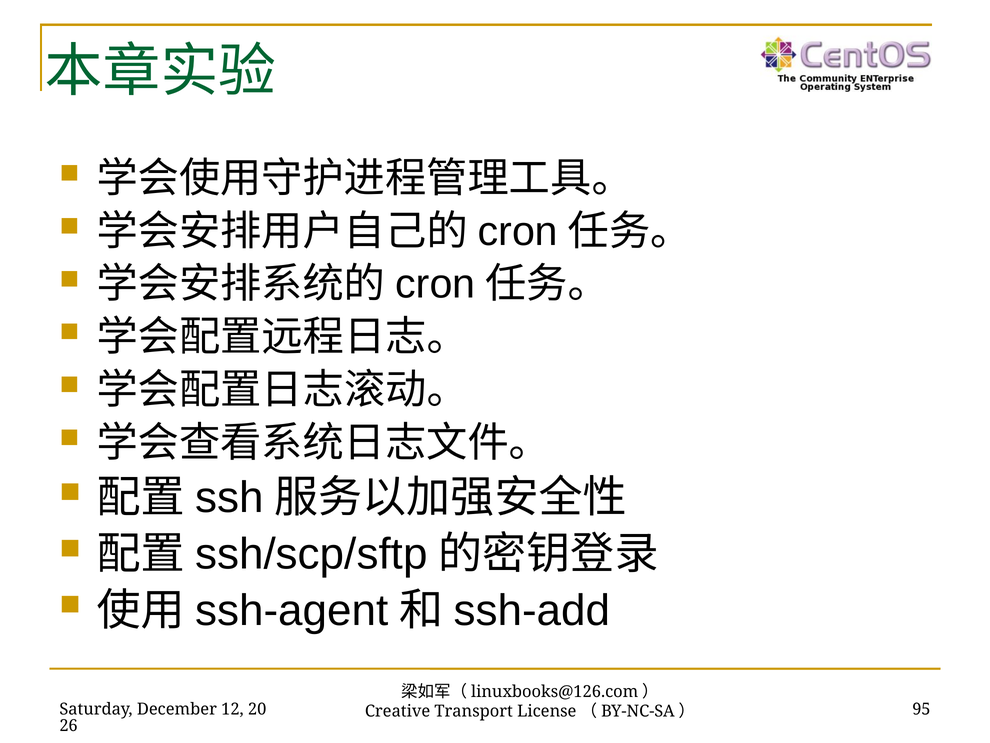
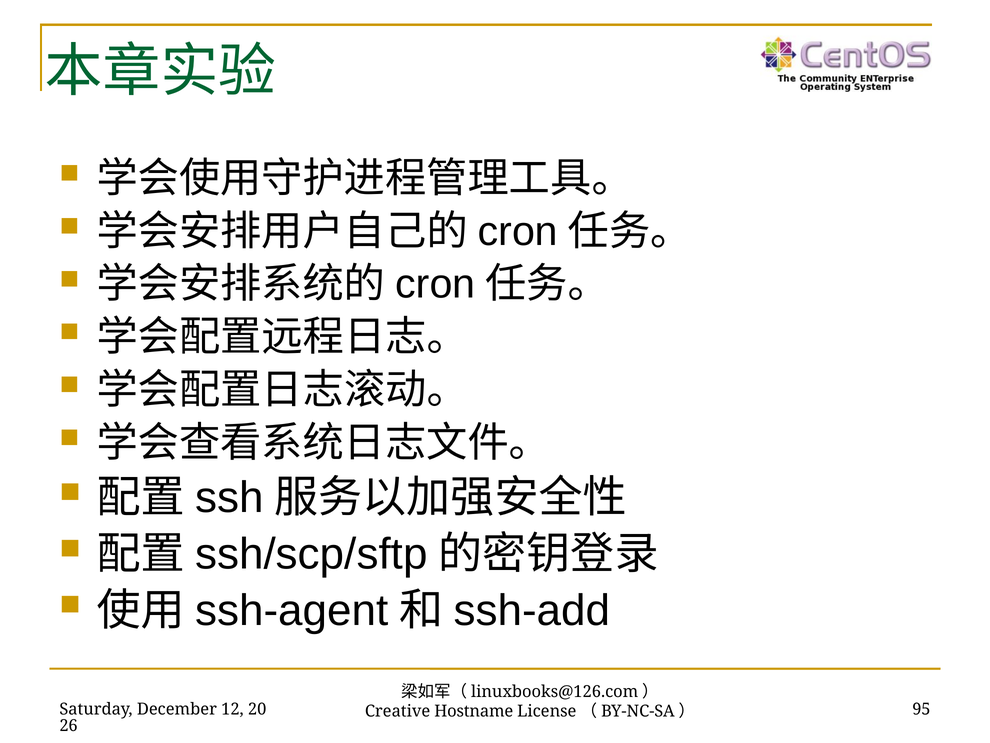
Transport: Transport -> Hostname
